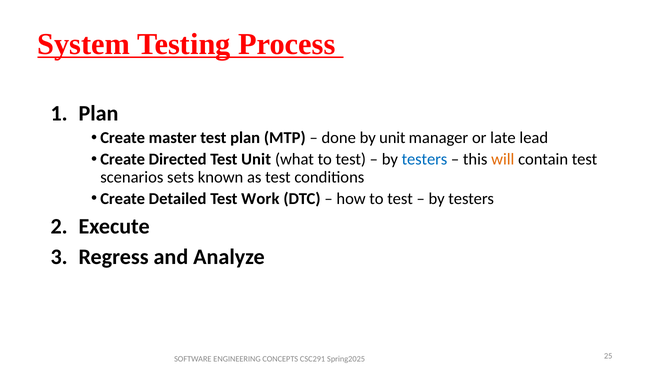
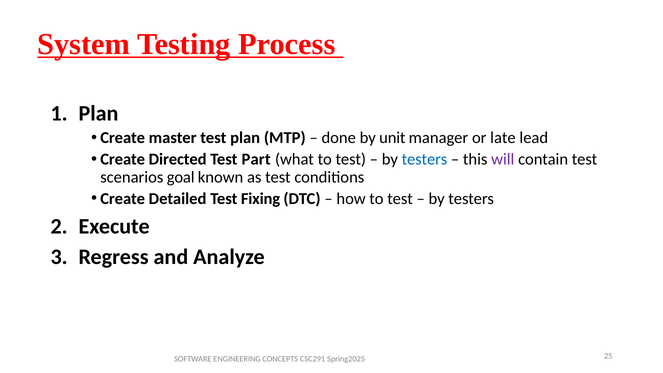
Test Unit: Unit -> Part
will colour: orange -> purple
sets: sets -> goal
Work: Work -> Fixing
